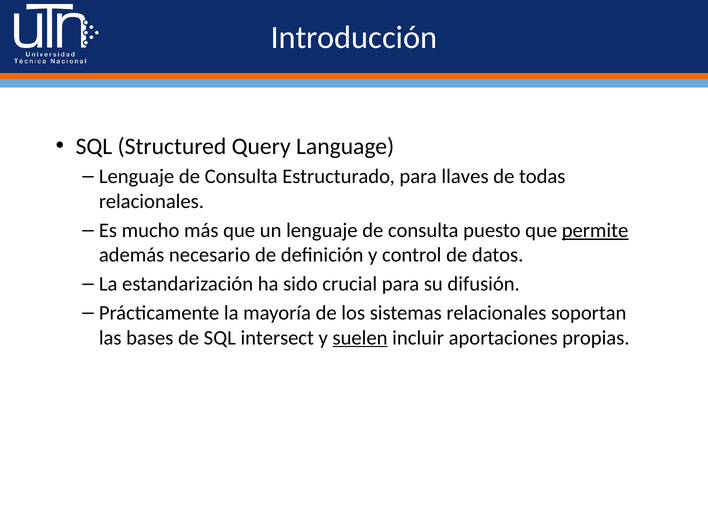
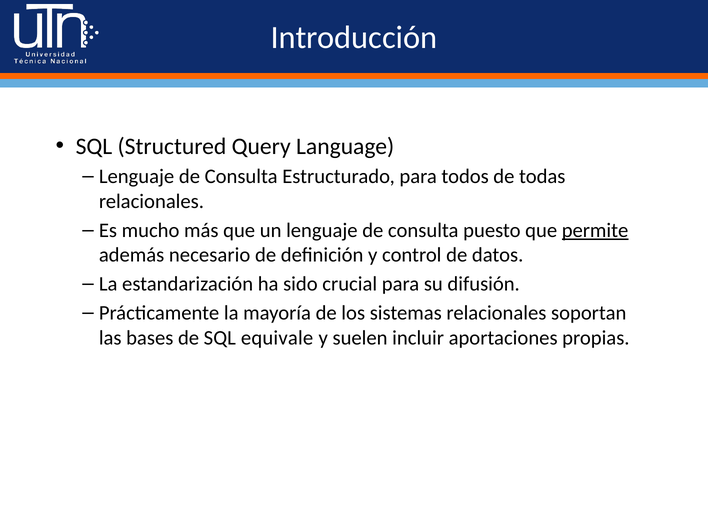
llaves: llaves -> todos
intersect: intersect -> equivale
suelen underline: present -> none
